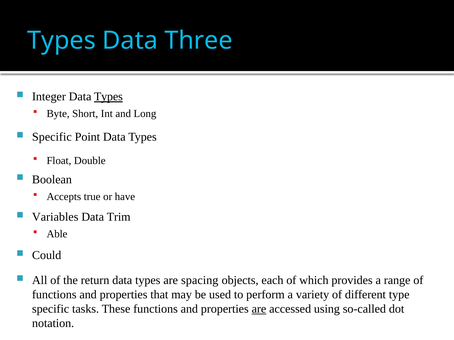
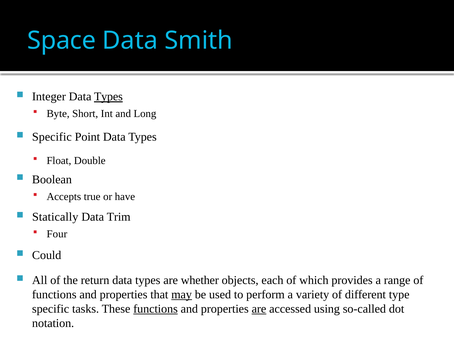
Types at (61, 41): Types -> Space
Three: Three -> Smith
Variables: Variables -> Statically
Able: Able -> Four
spacing: spacing -> whether
may underline: none -> present
functions at (156, 309) underline: none -> present
